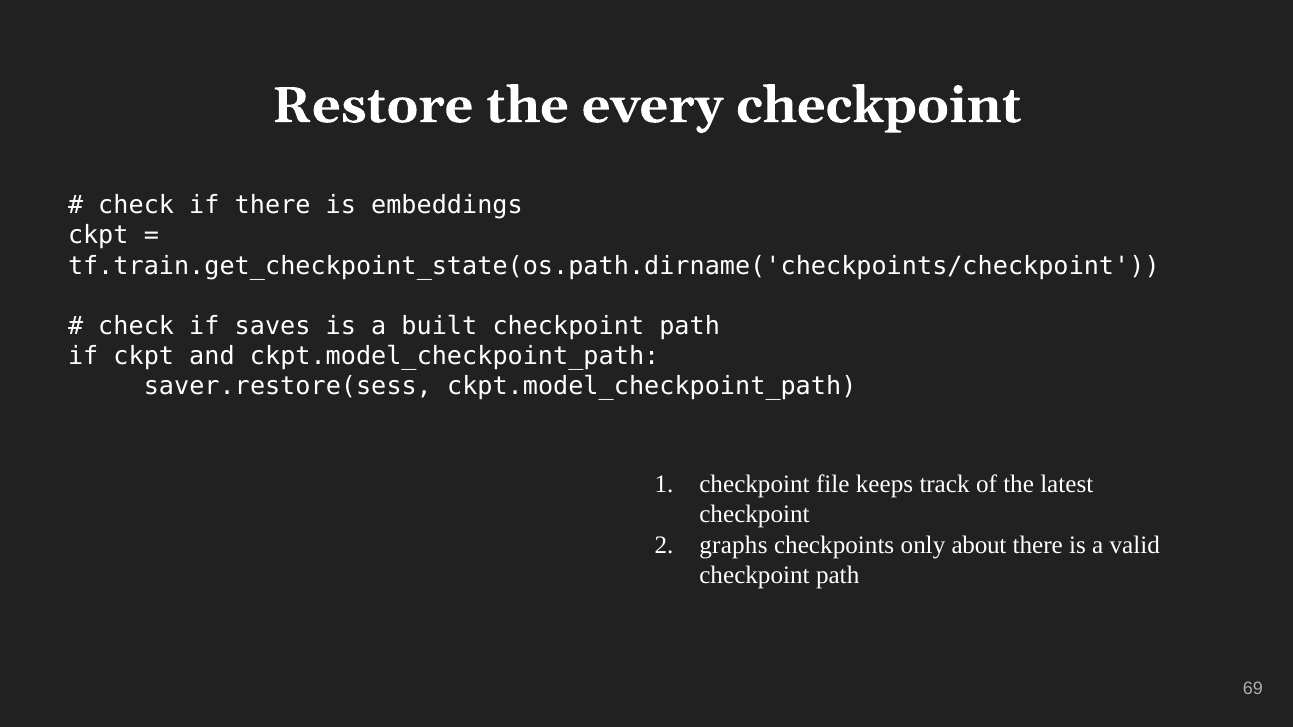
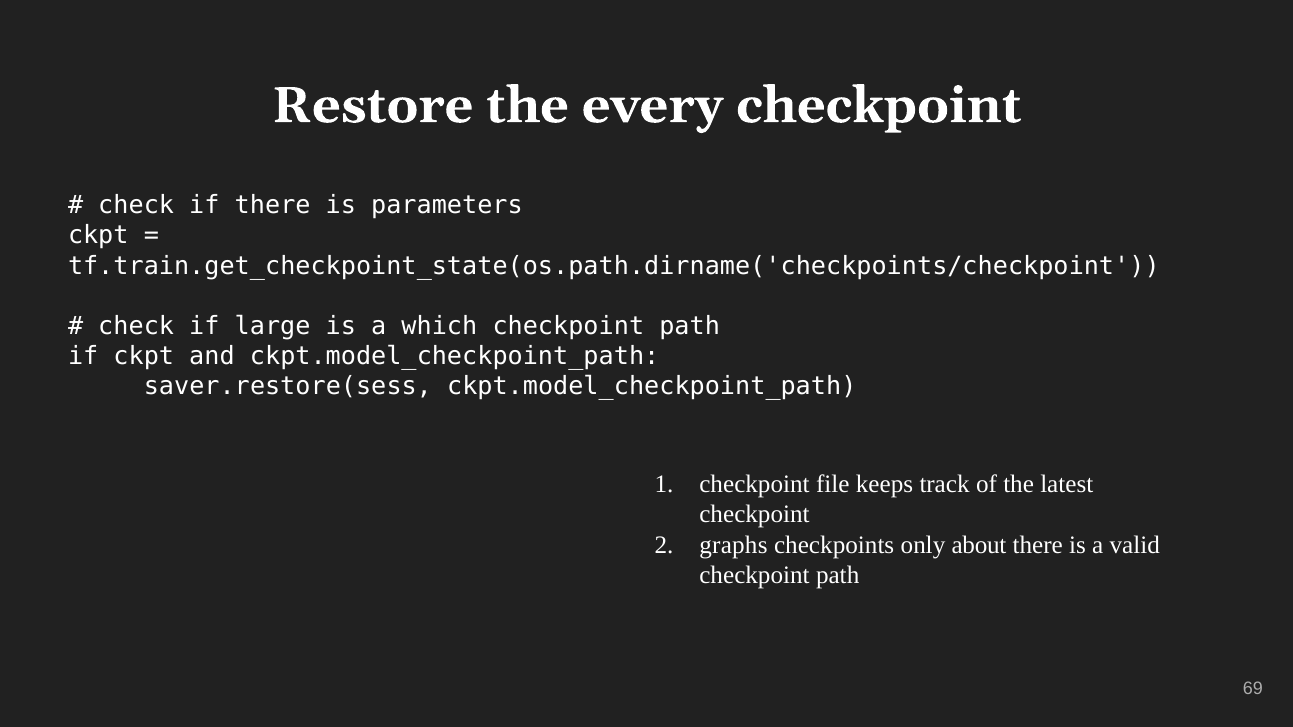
embeddings: embeddings -> parameters
saves: saves -> large
built: built -> which
